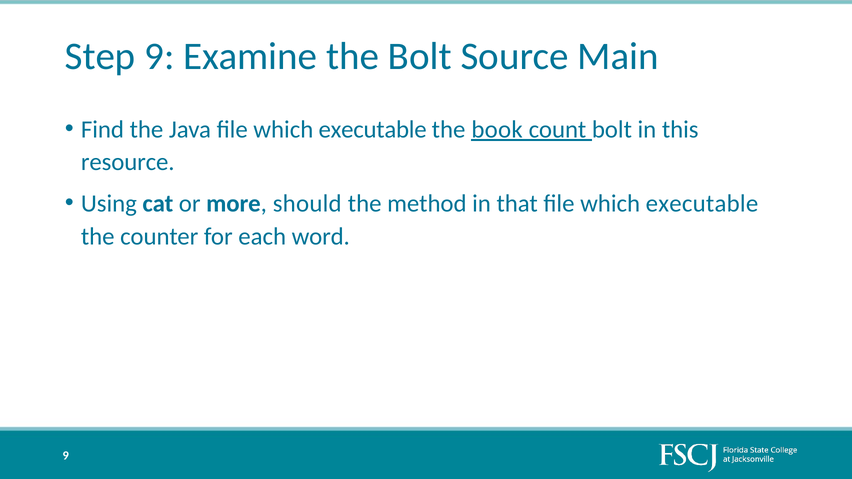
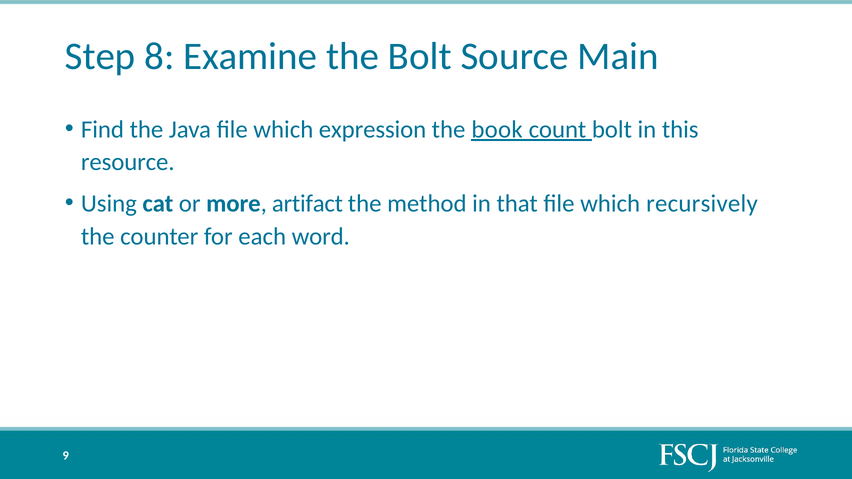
Step 9: 9 -> 8
Java file which executable: executable -> expression
should: should -> artifact
that file which executable: executable -> recursively
